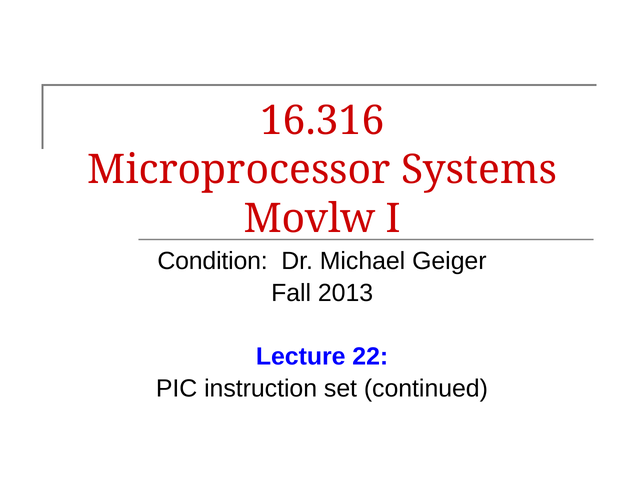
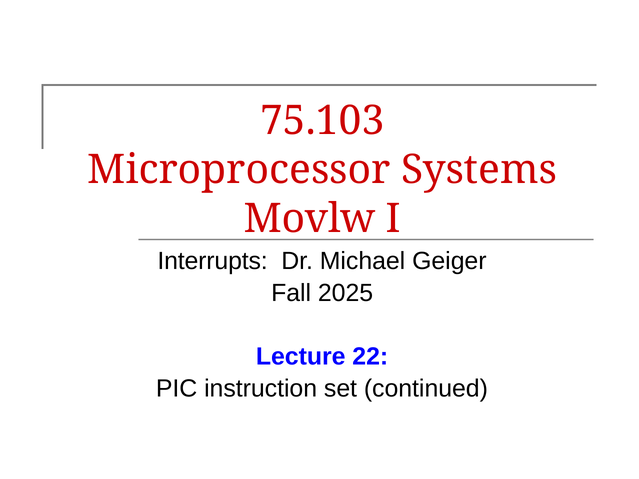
16.316: 16.316 -> 75.103
Condition: Condition -> Interrupts
2013: 2013 -> 2025
